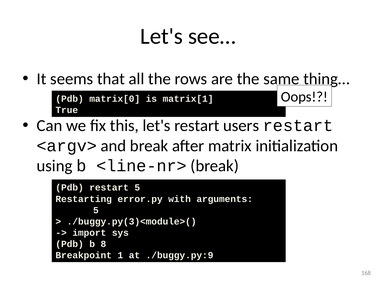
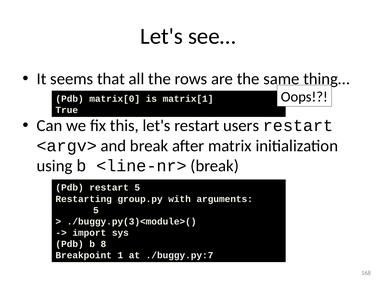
error.py: error.py -> group.py
./buggy.py:9: ./buggy.py:9 -> ./buggy.py:7
